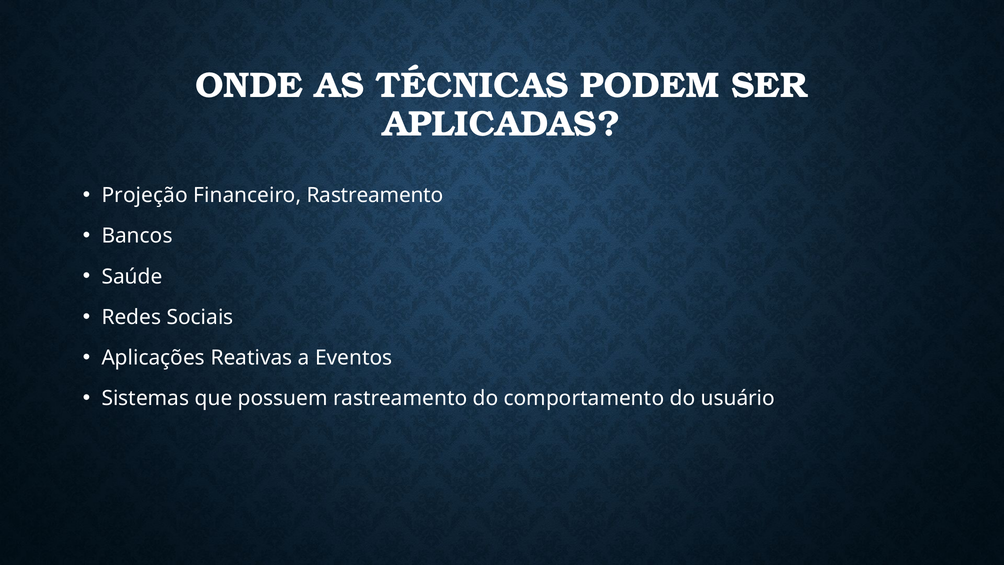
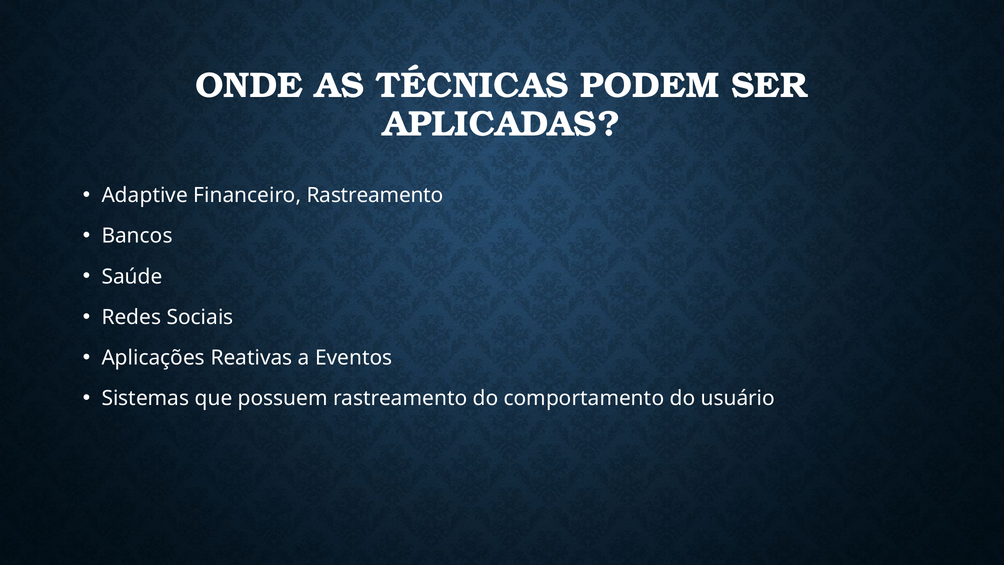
Projeção: Projeção -> Adaptive
